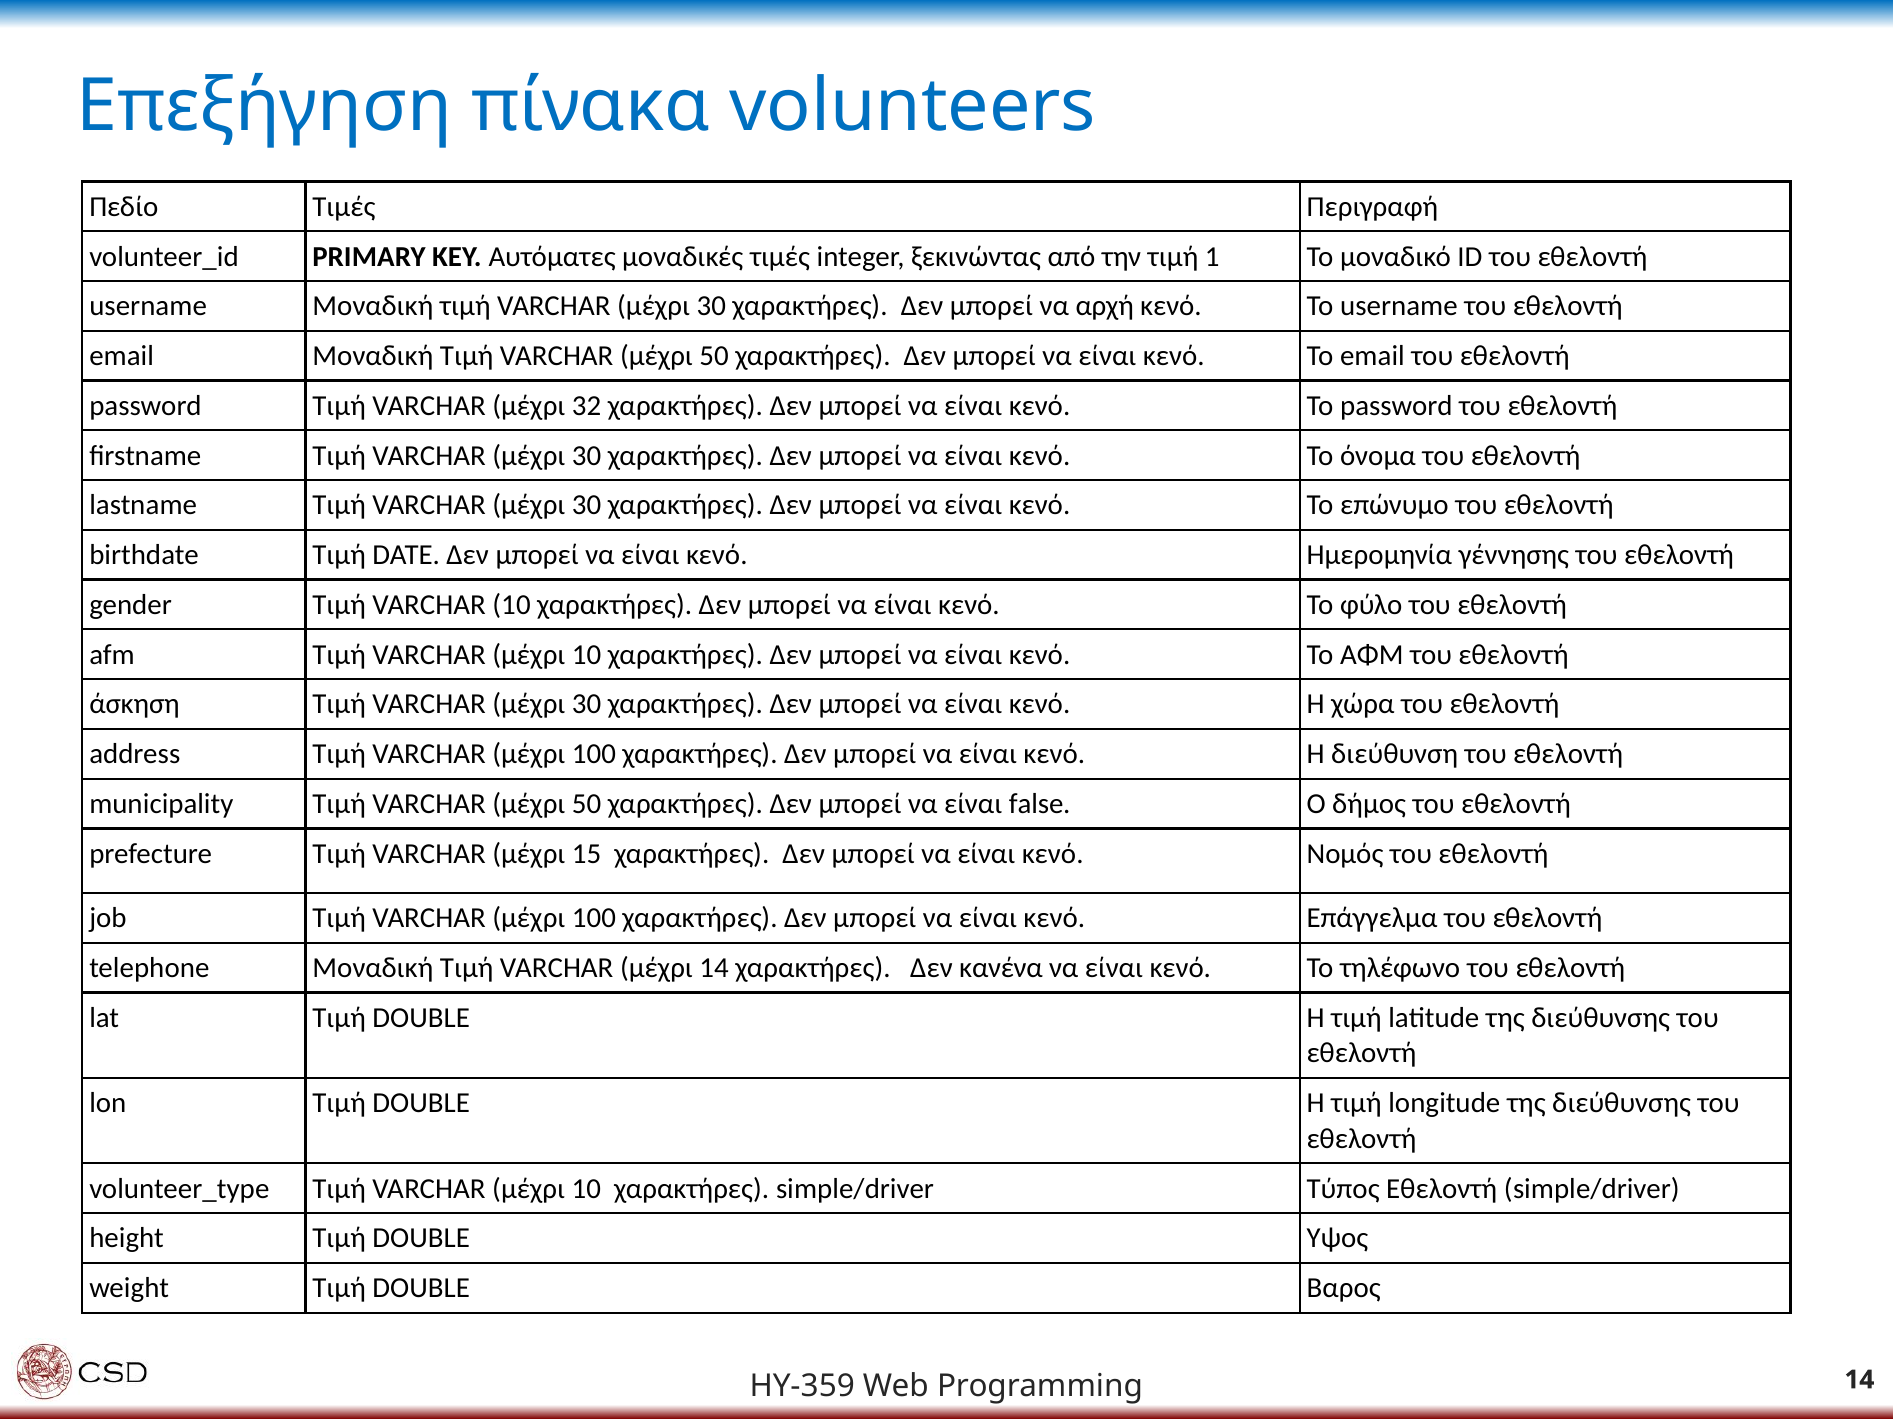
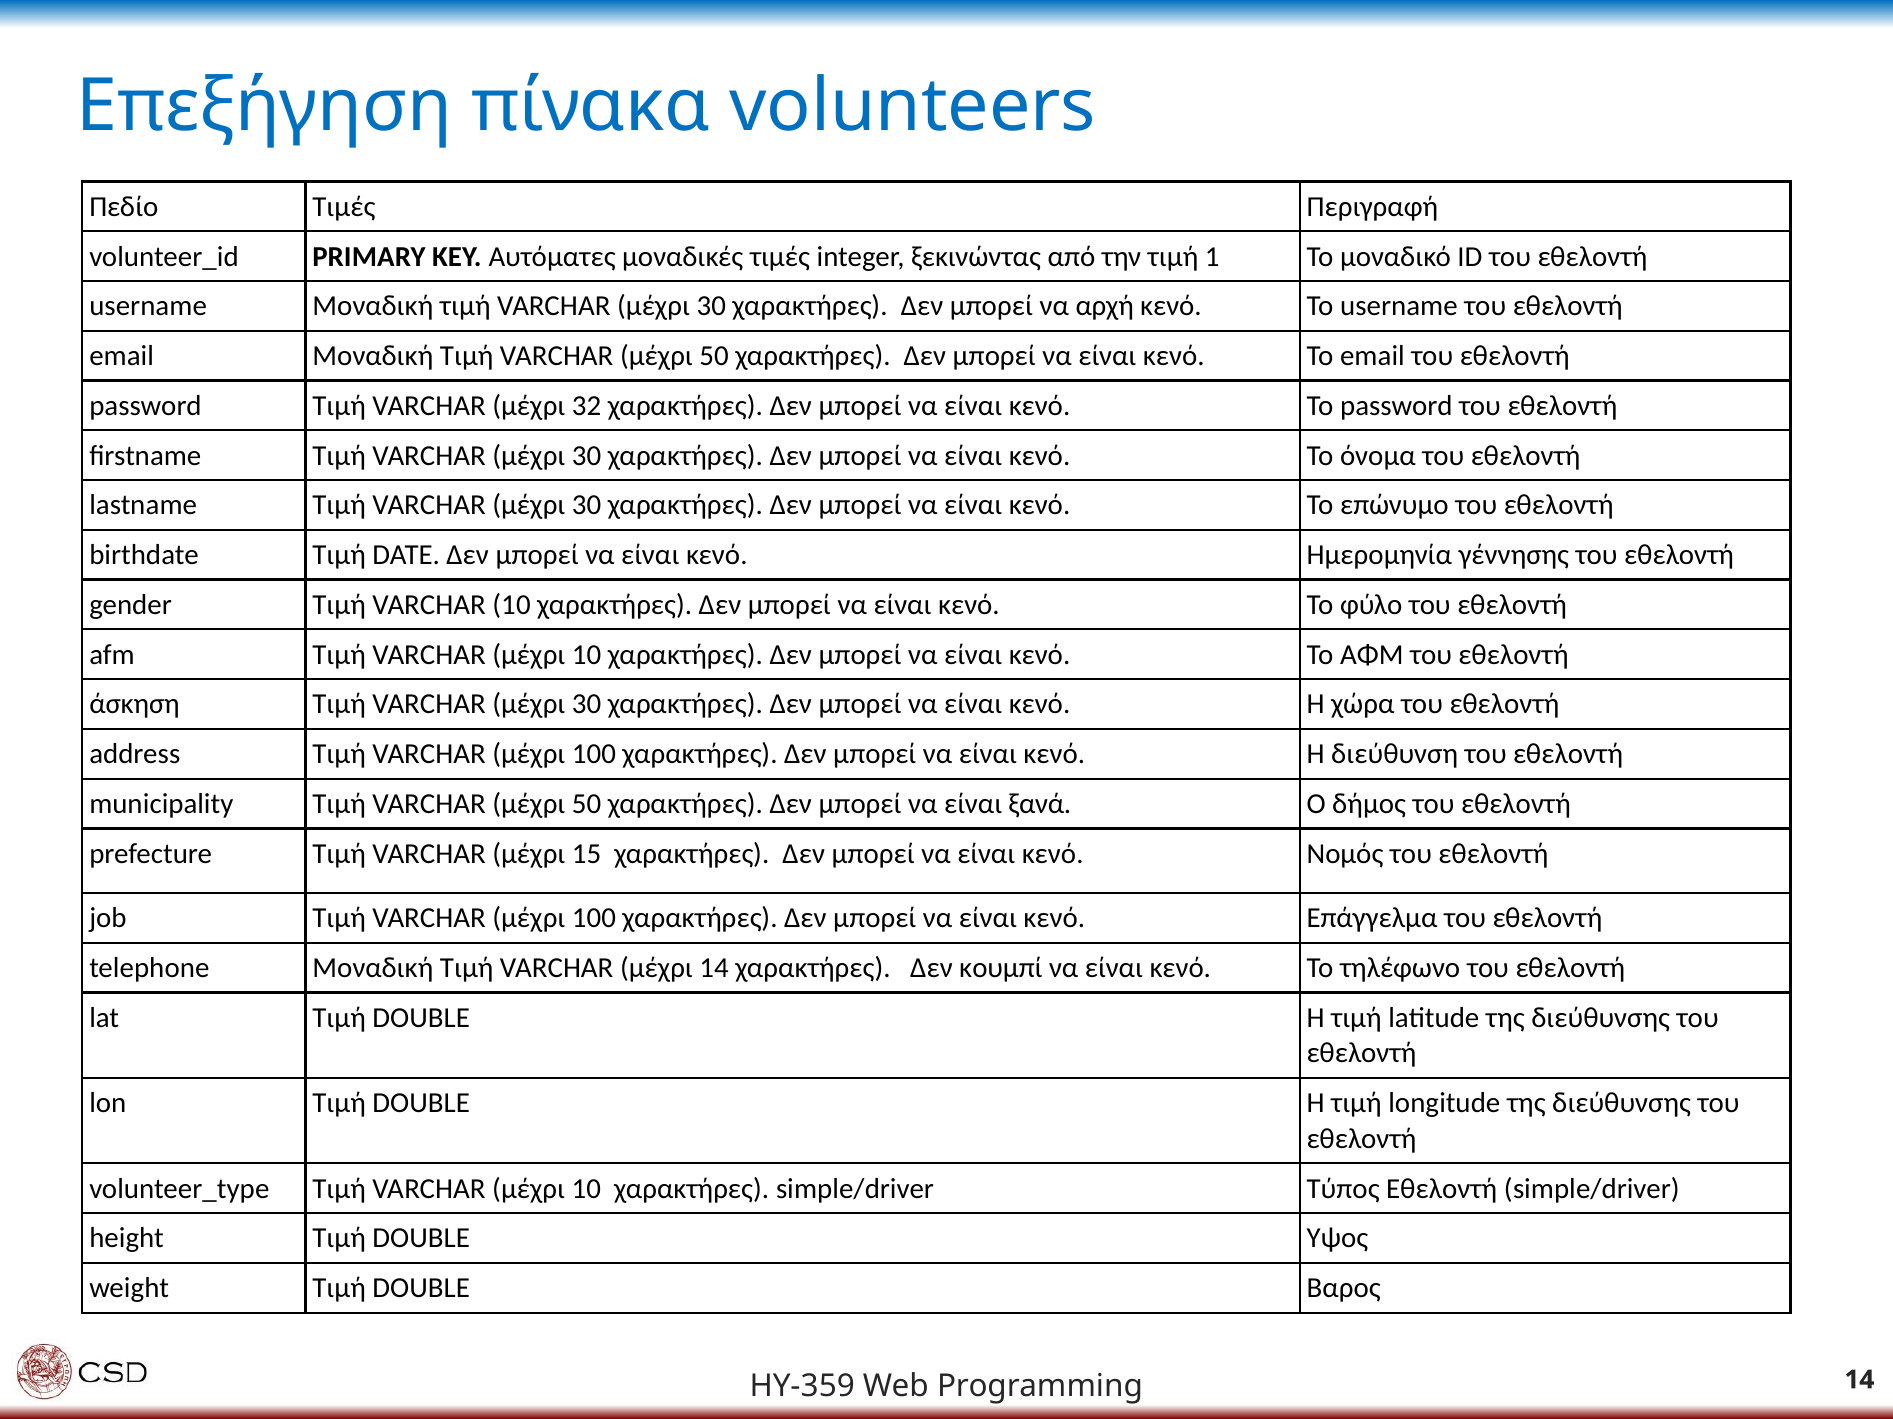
false: false -> ξανά
κανένα: κανένα -> κουμπί
